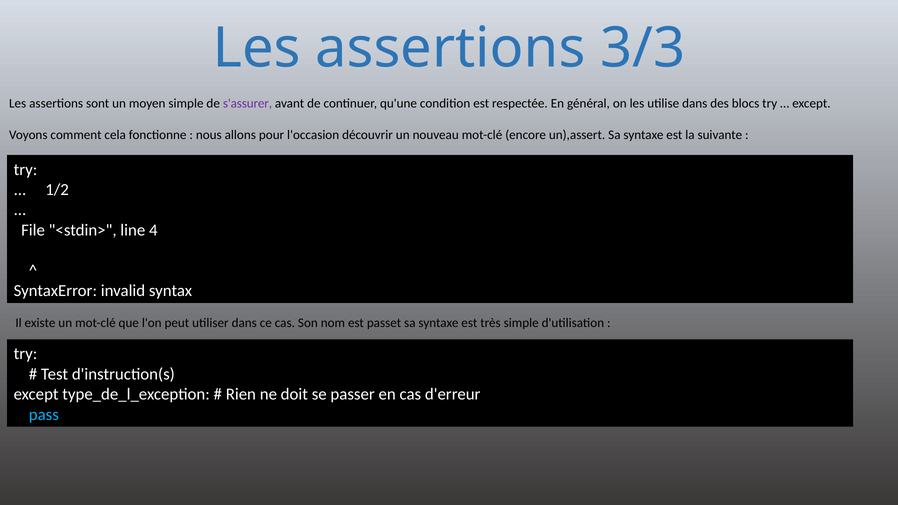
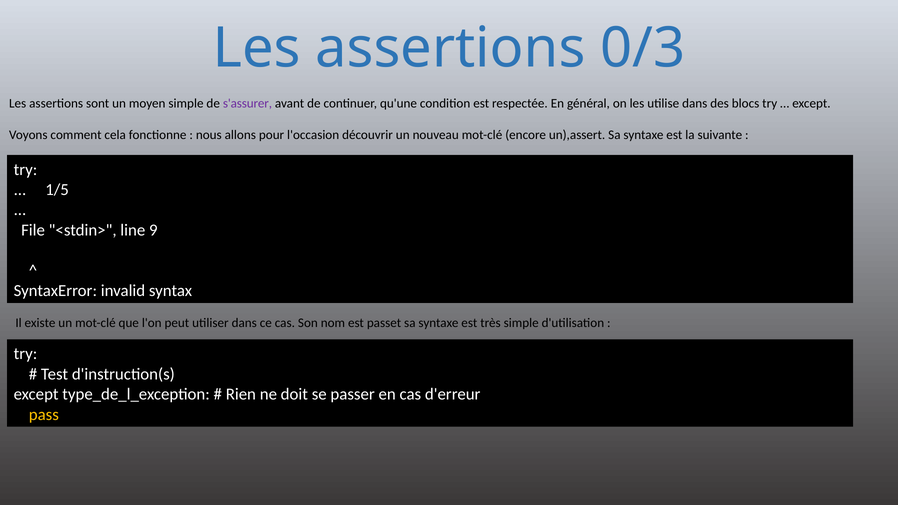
3/3: 3/3 -> 0/3
1/2: 1/2 -> 1/5
4: 4 -> 9
pass colour: light blue -> yellow
